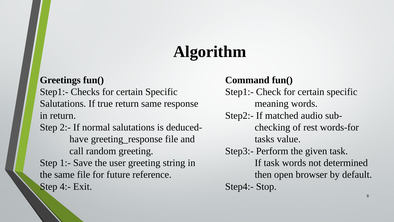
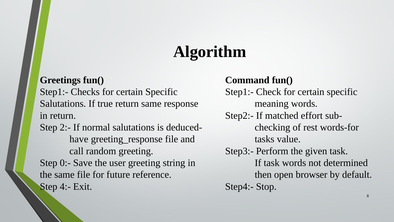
audio: audio -> effort
1:-: 1:- -> 0:-
